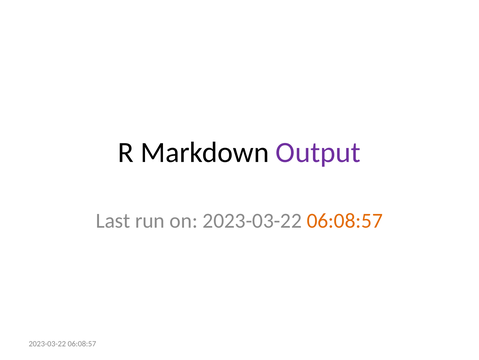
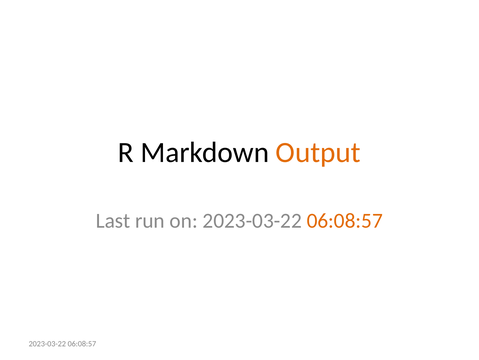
Output colour: purple -> orange
